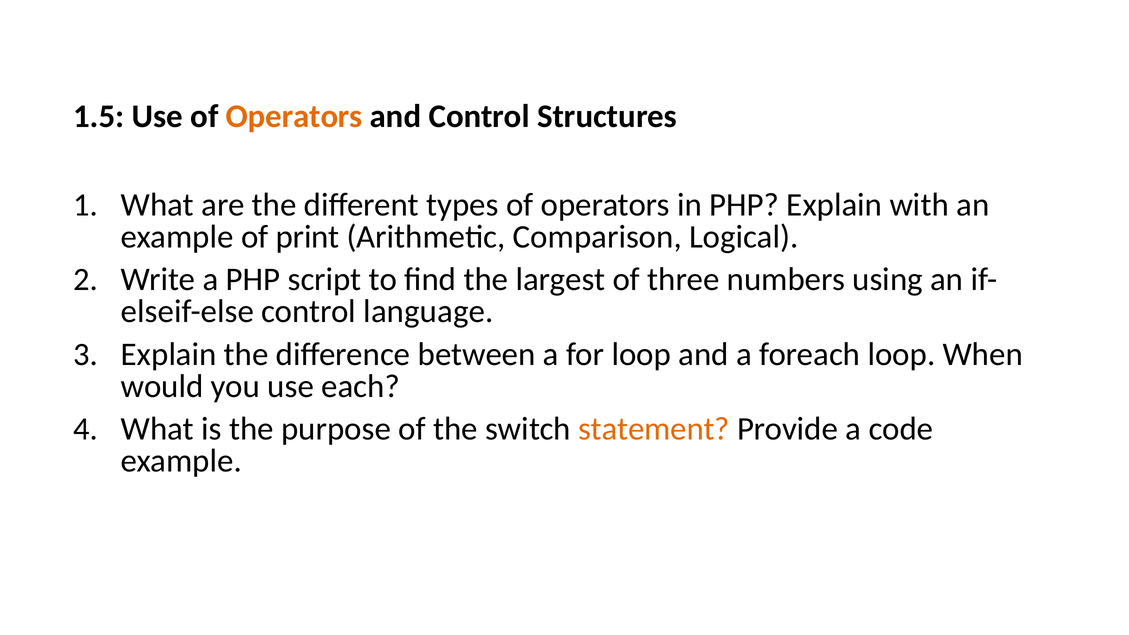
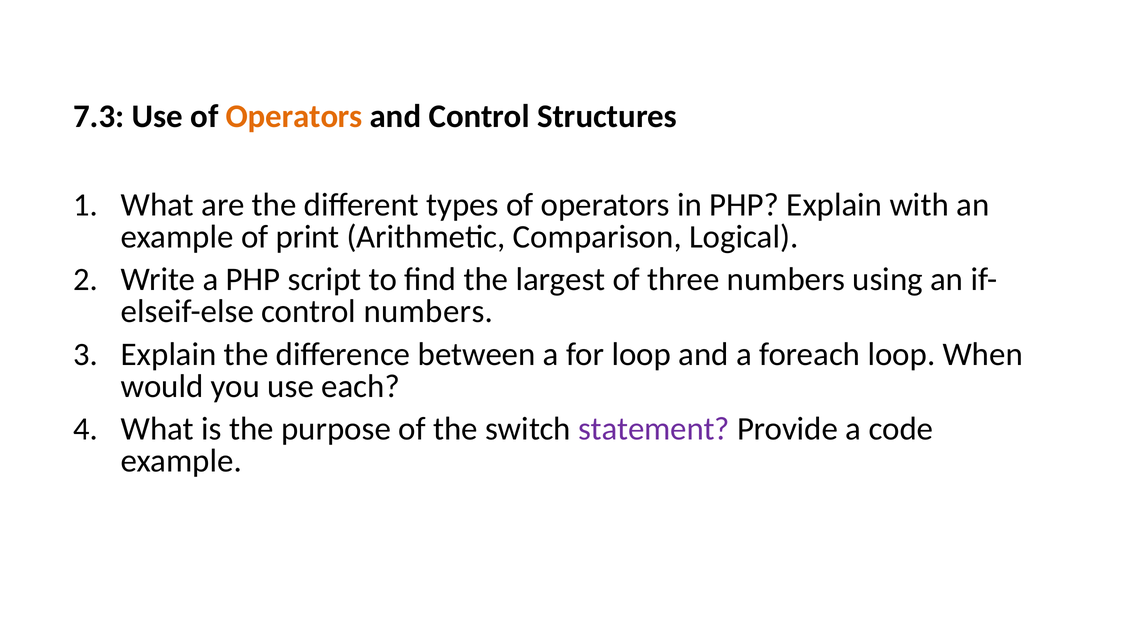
1.5: 1.5 -> 7.3
control language: language -> numbers
statement colour: orange -> purple
